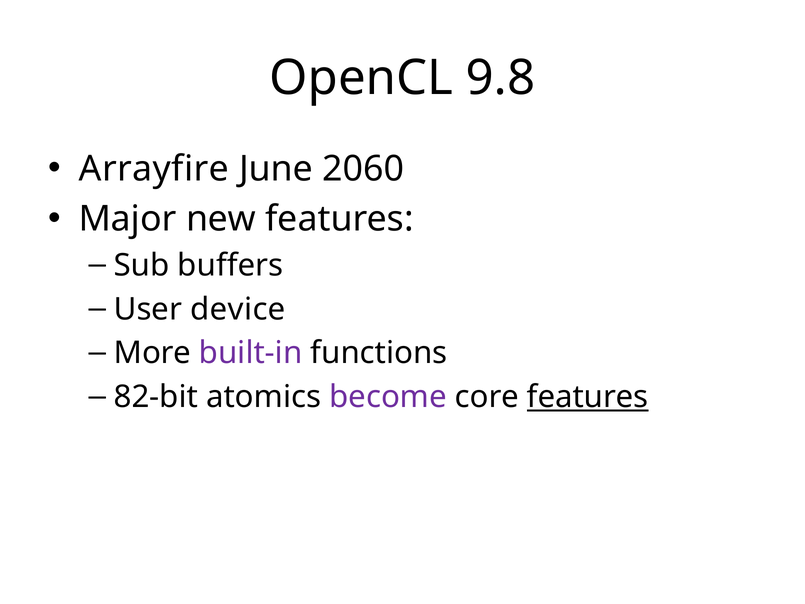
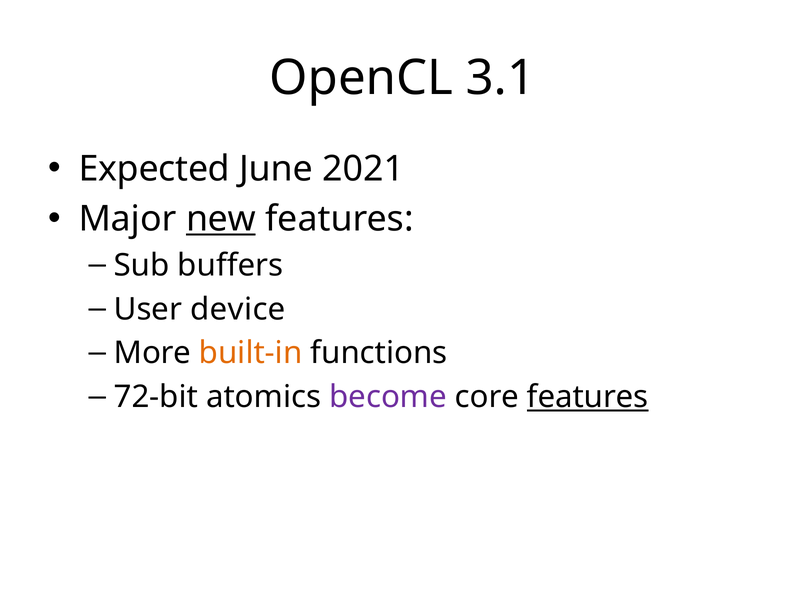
9.8: 9.8 -> 3.1
Arrayfire: Arrayfire -> Expected
2060: 2060 -> 2021
new underline: none -> present
built-in colour: purple -> orange
82-bit: 82-bit -> 72-bit
